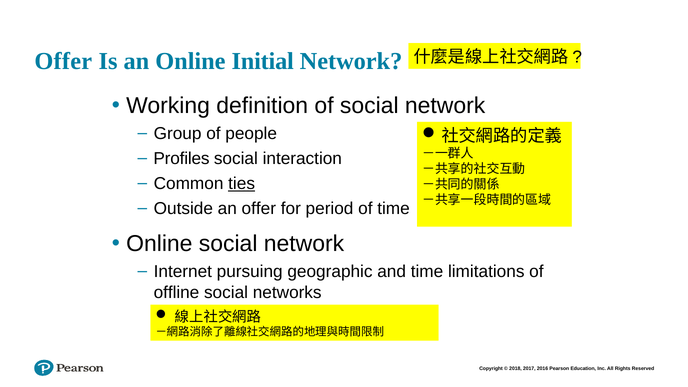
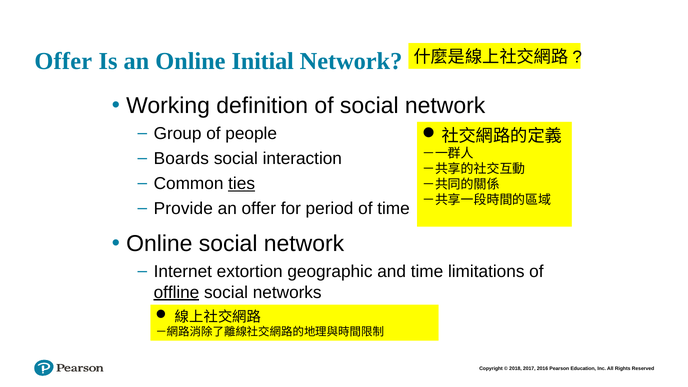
Profiles: Profiles -> Boards
Outside: Outside -> Provide
pursuing: pursuing -> extortion
offline underline: none -> present
